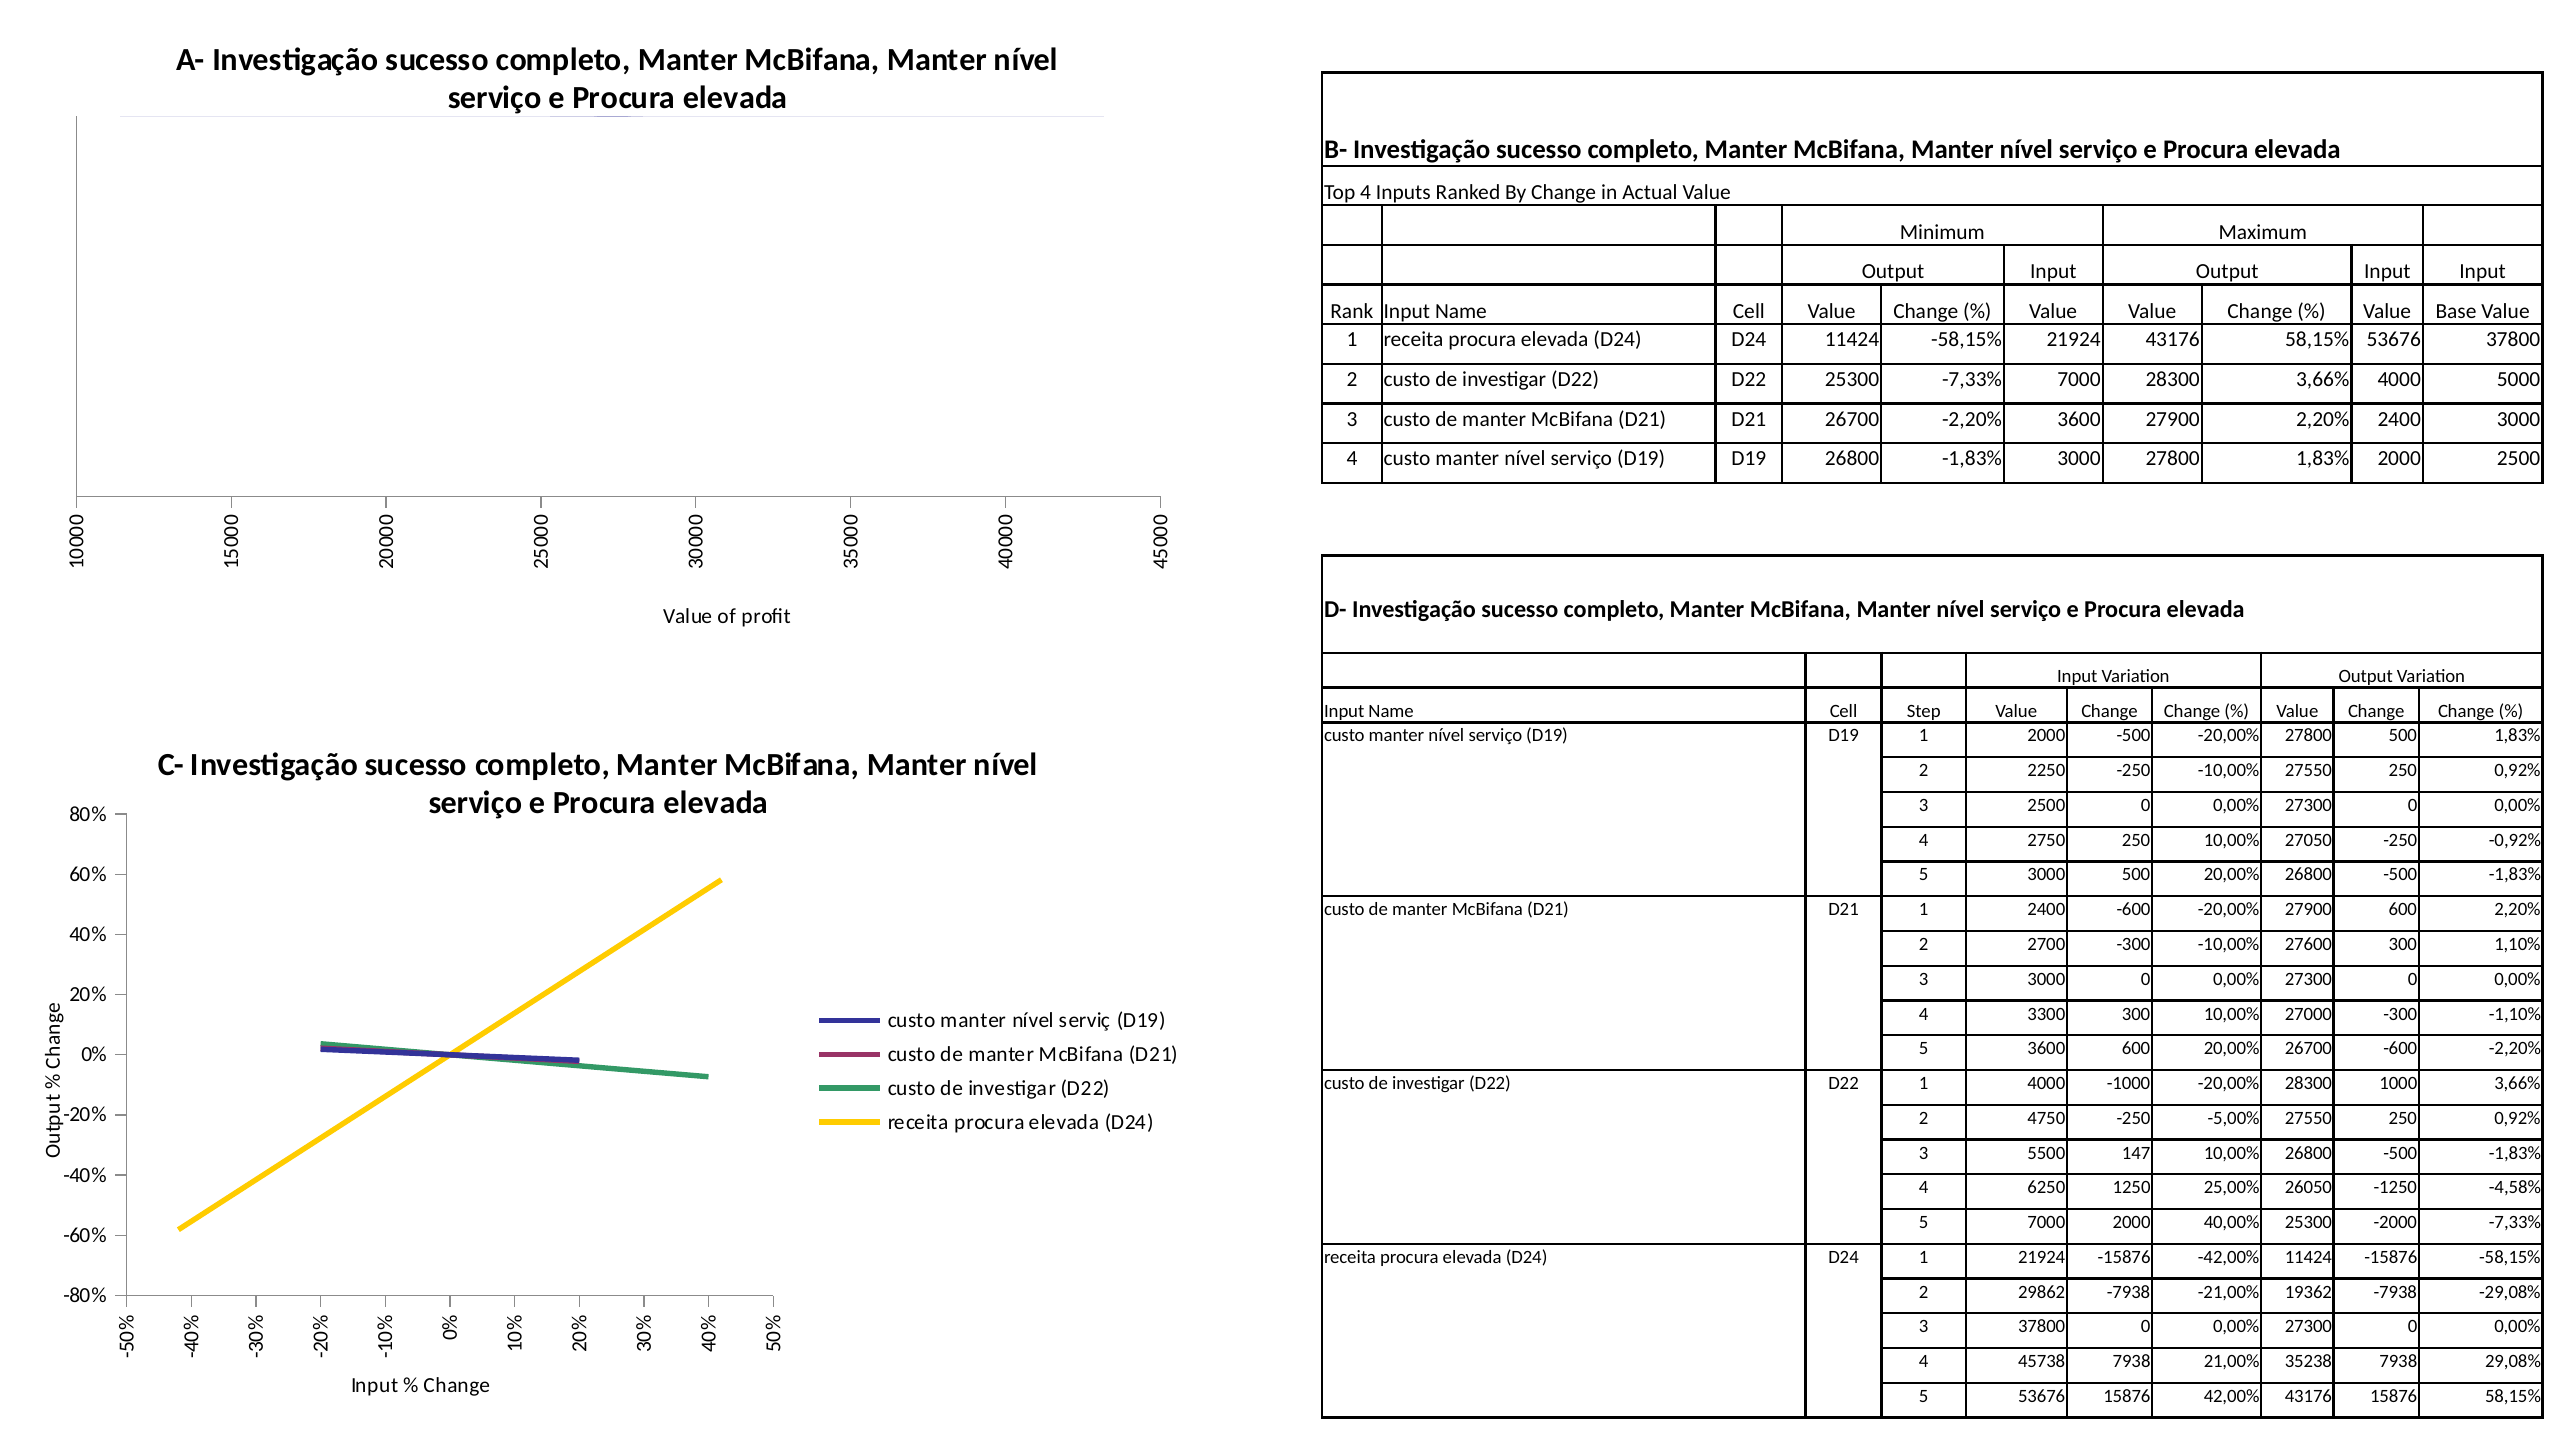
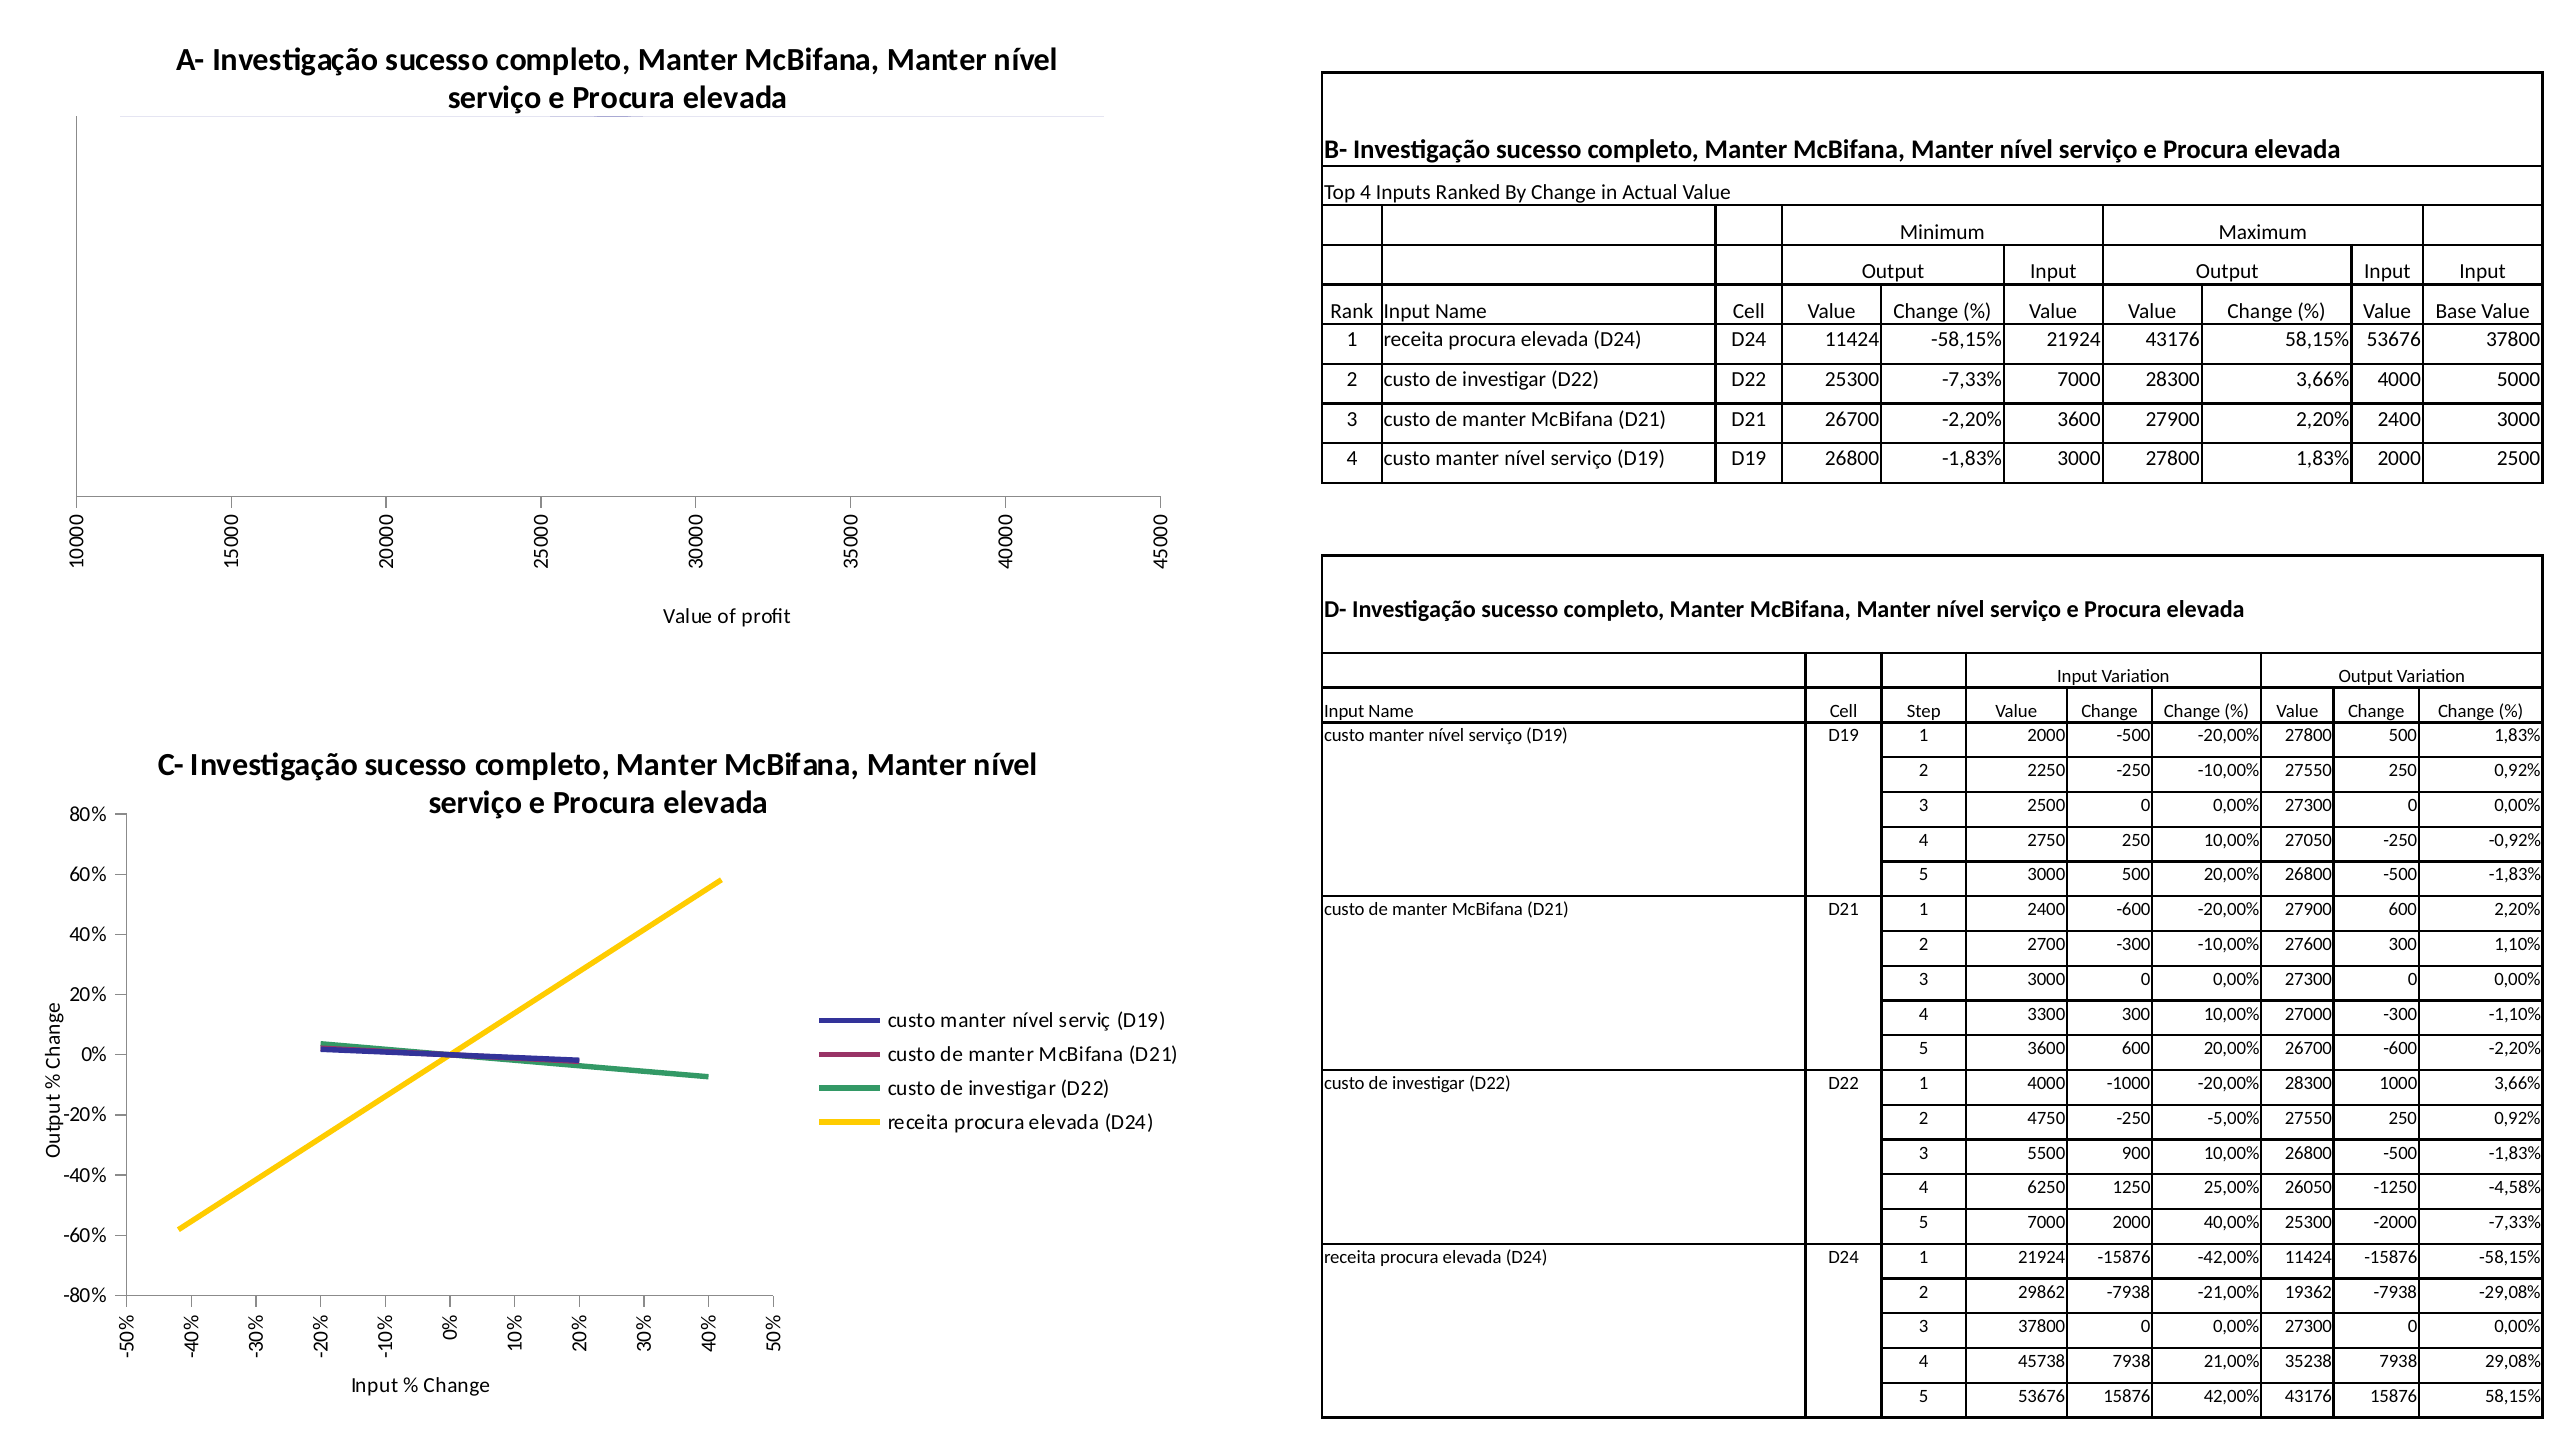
147: 147 -> 900
